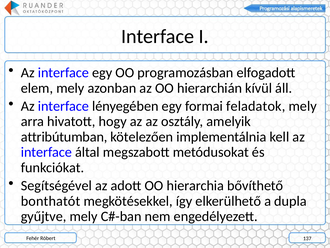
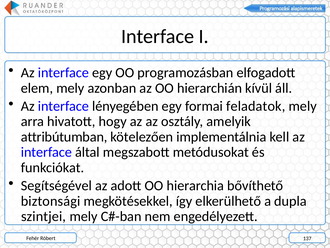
bonthatót: bonthatót -> biztonsági
gyűjtve: gyűjtve -> szintjei
